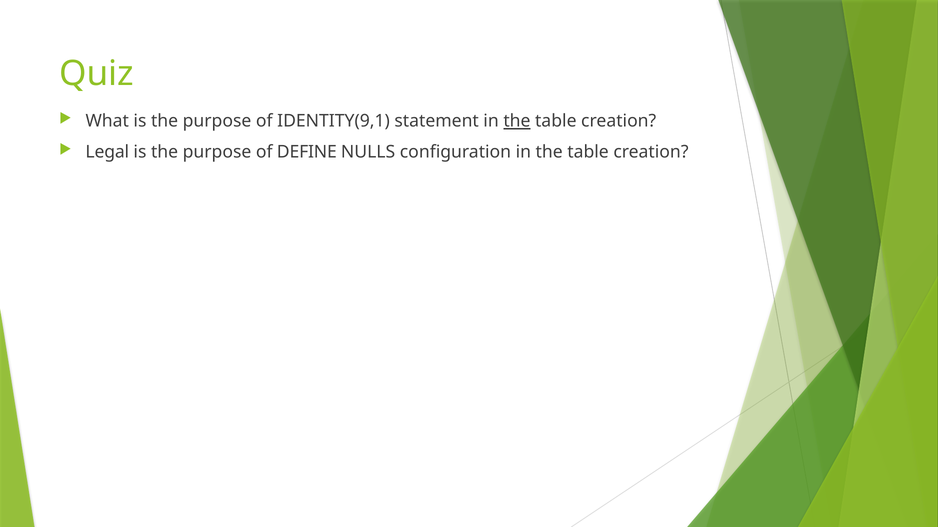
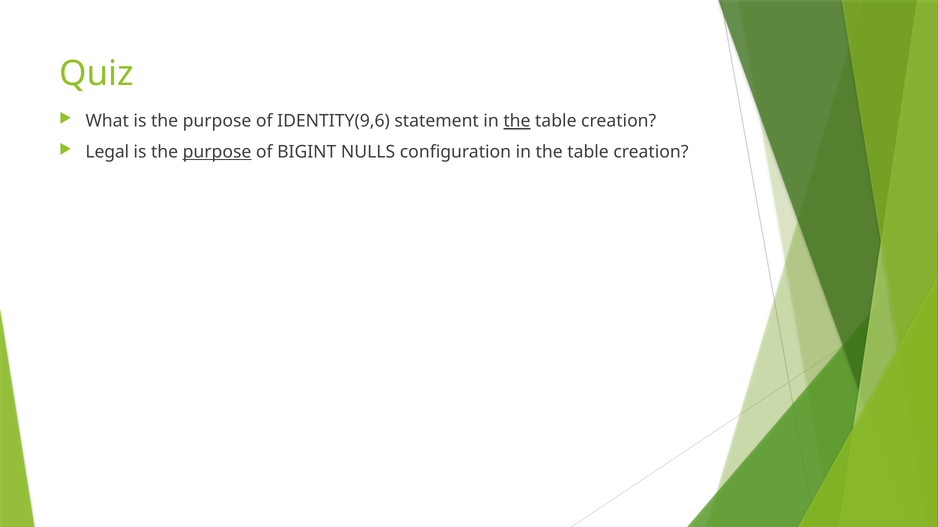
IDENTITY(9,1: IDENTITY(9,1 -> IDENTITY(9,6
purpose at (217, 152) underline: none -> present
DEFINE: DEFINE -> BIGINT
